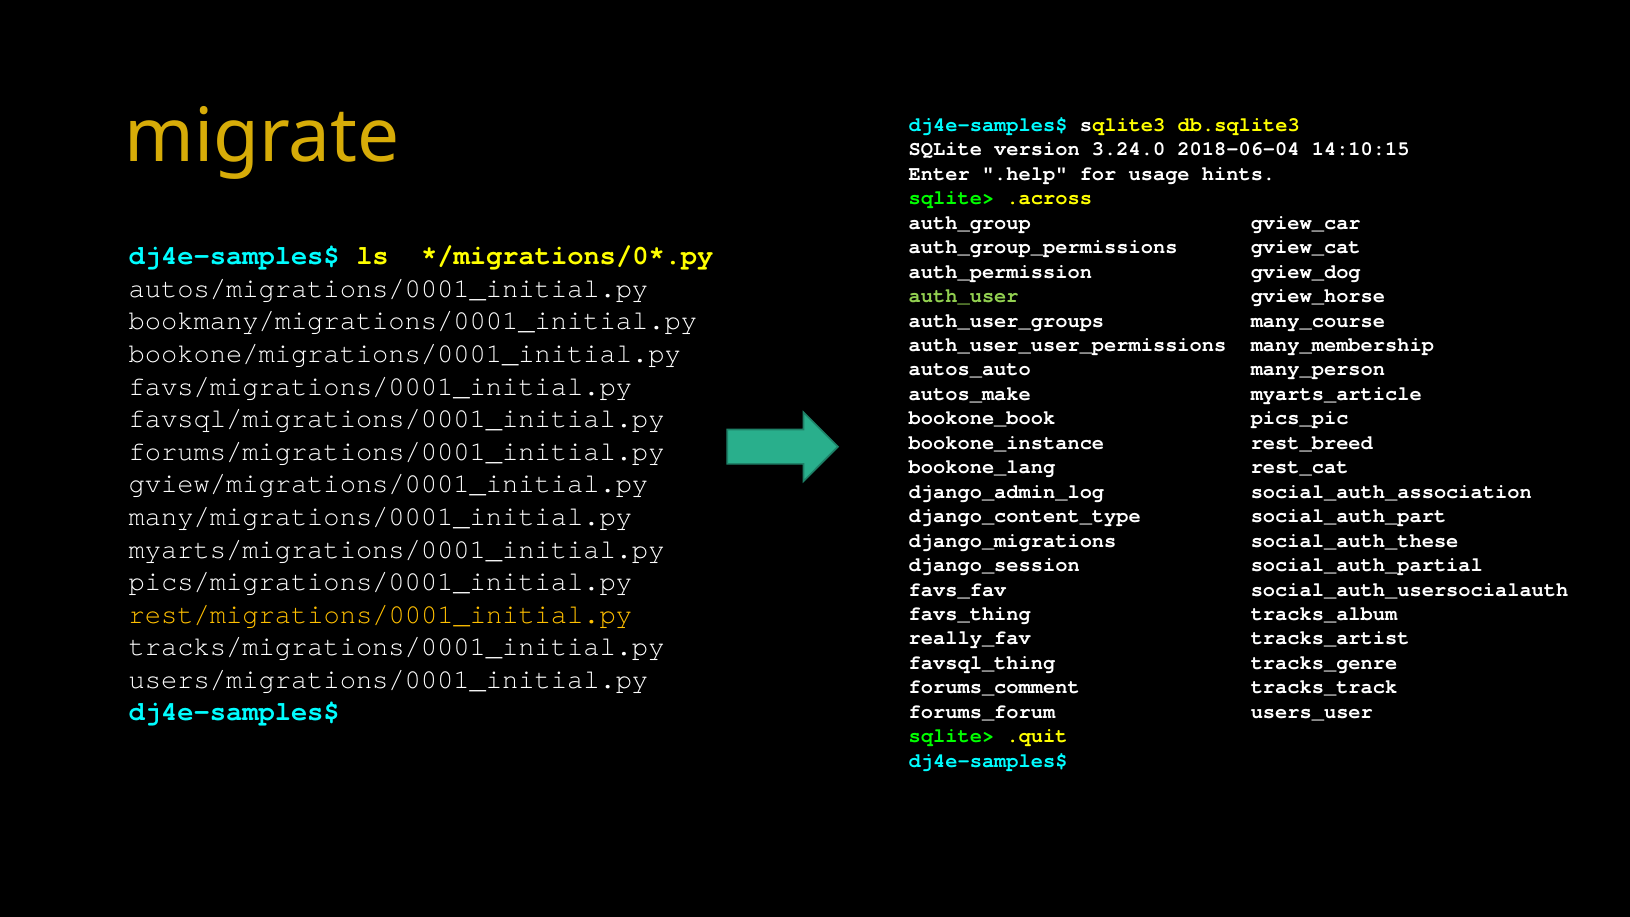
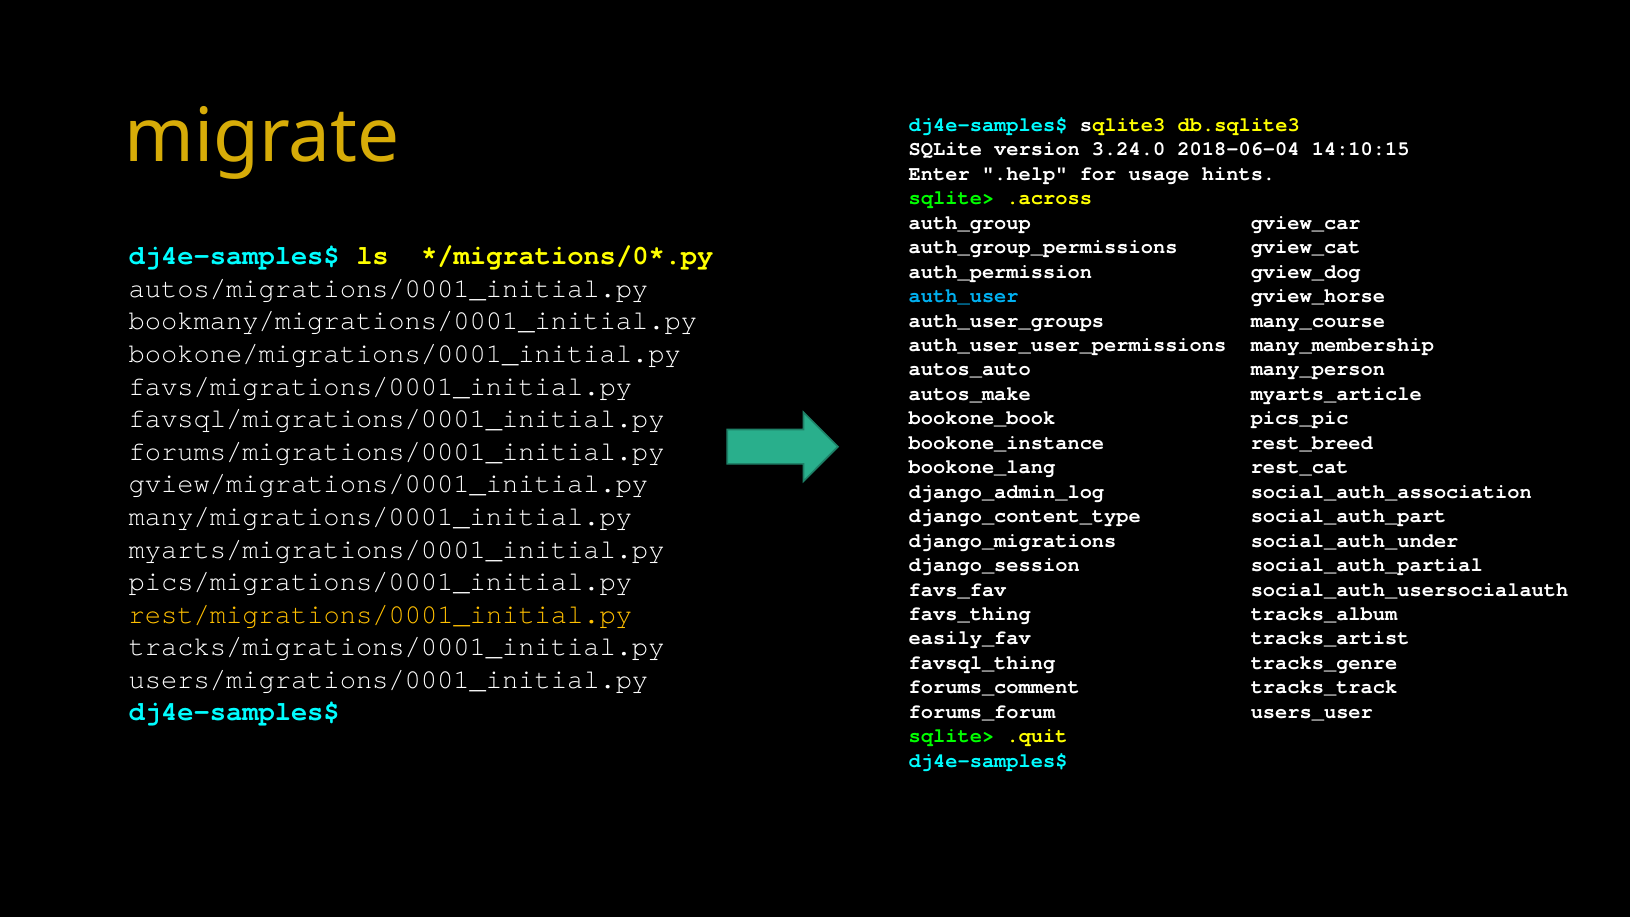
auth_user colour: light green -> light blue
social_auth_these: social_auth_these -> social_auth_under
really_fav: really_fav -> easily_fav
